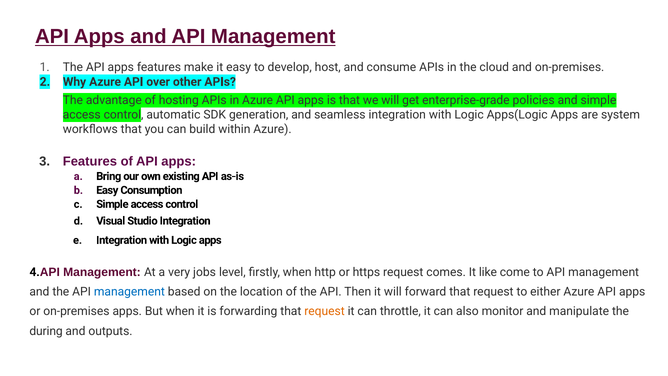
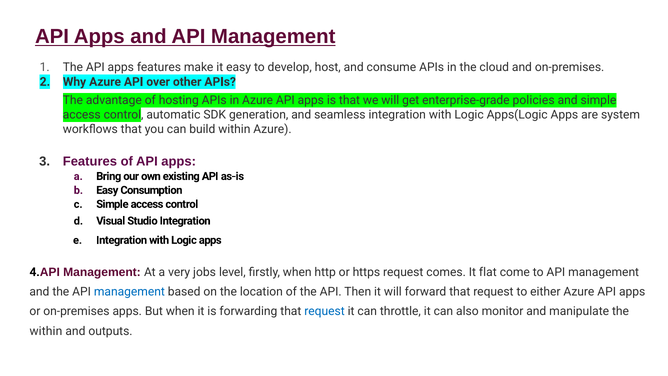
like: like -> flat
request at (325, 311) colour: orange -> blue
during at (46, 331): during -> within
